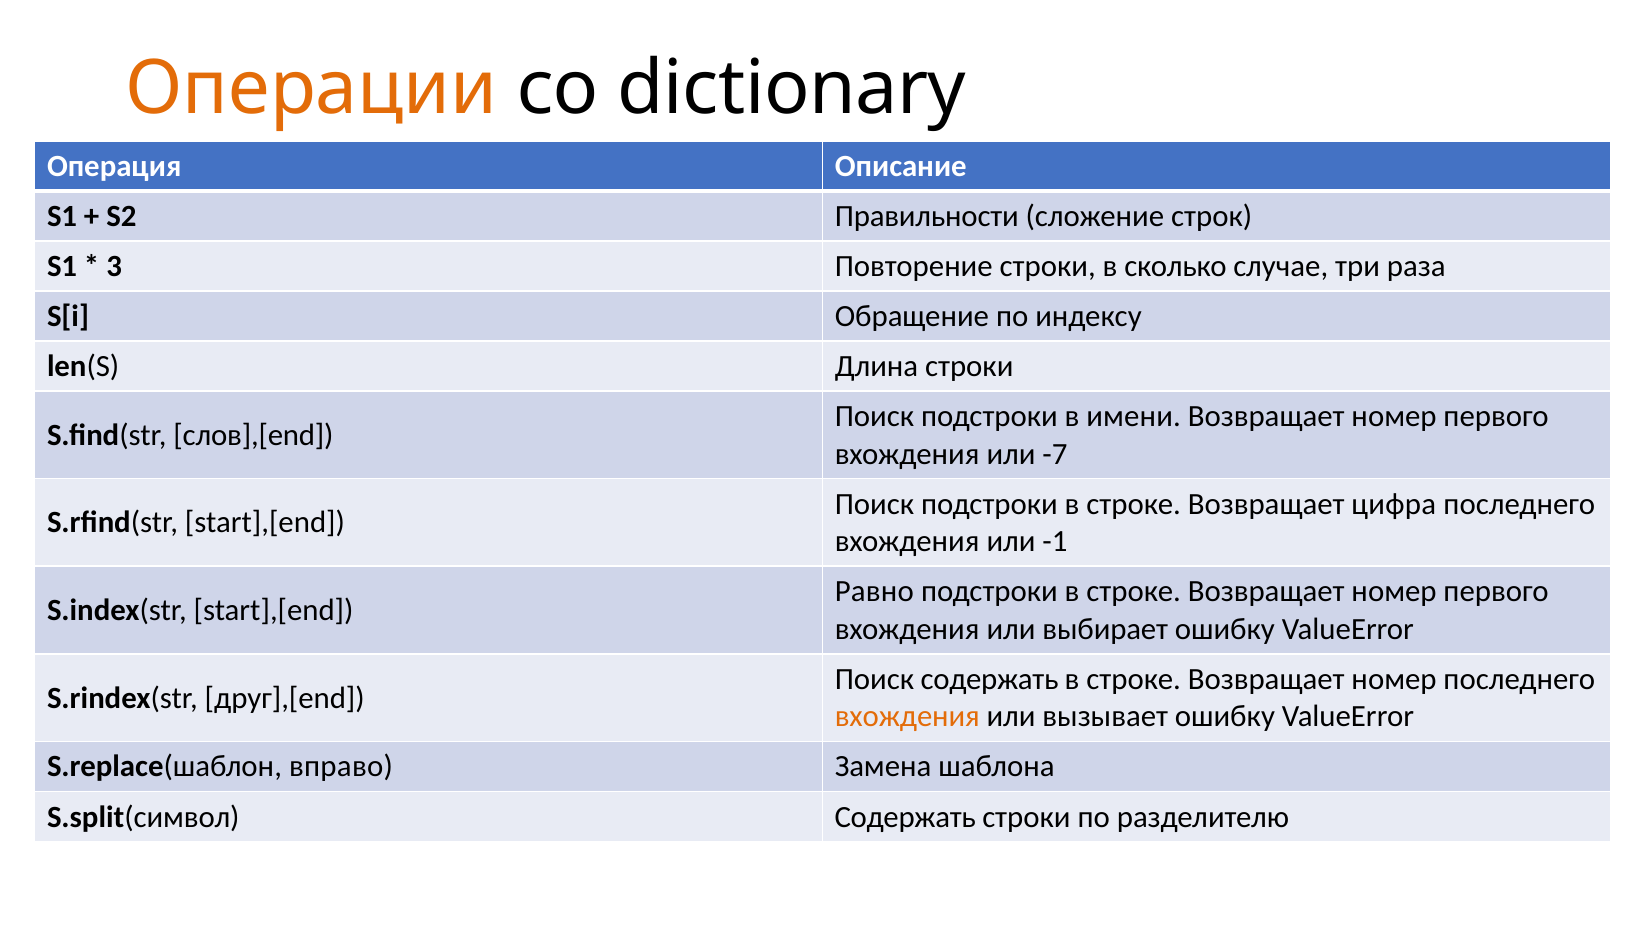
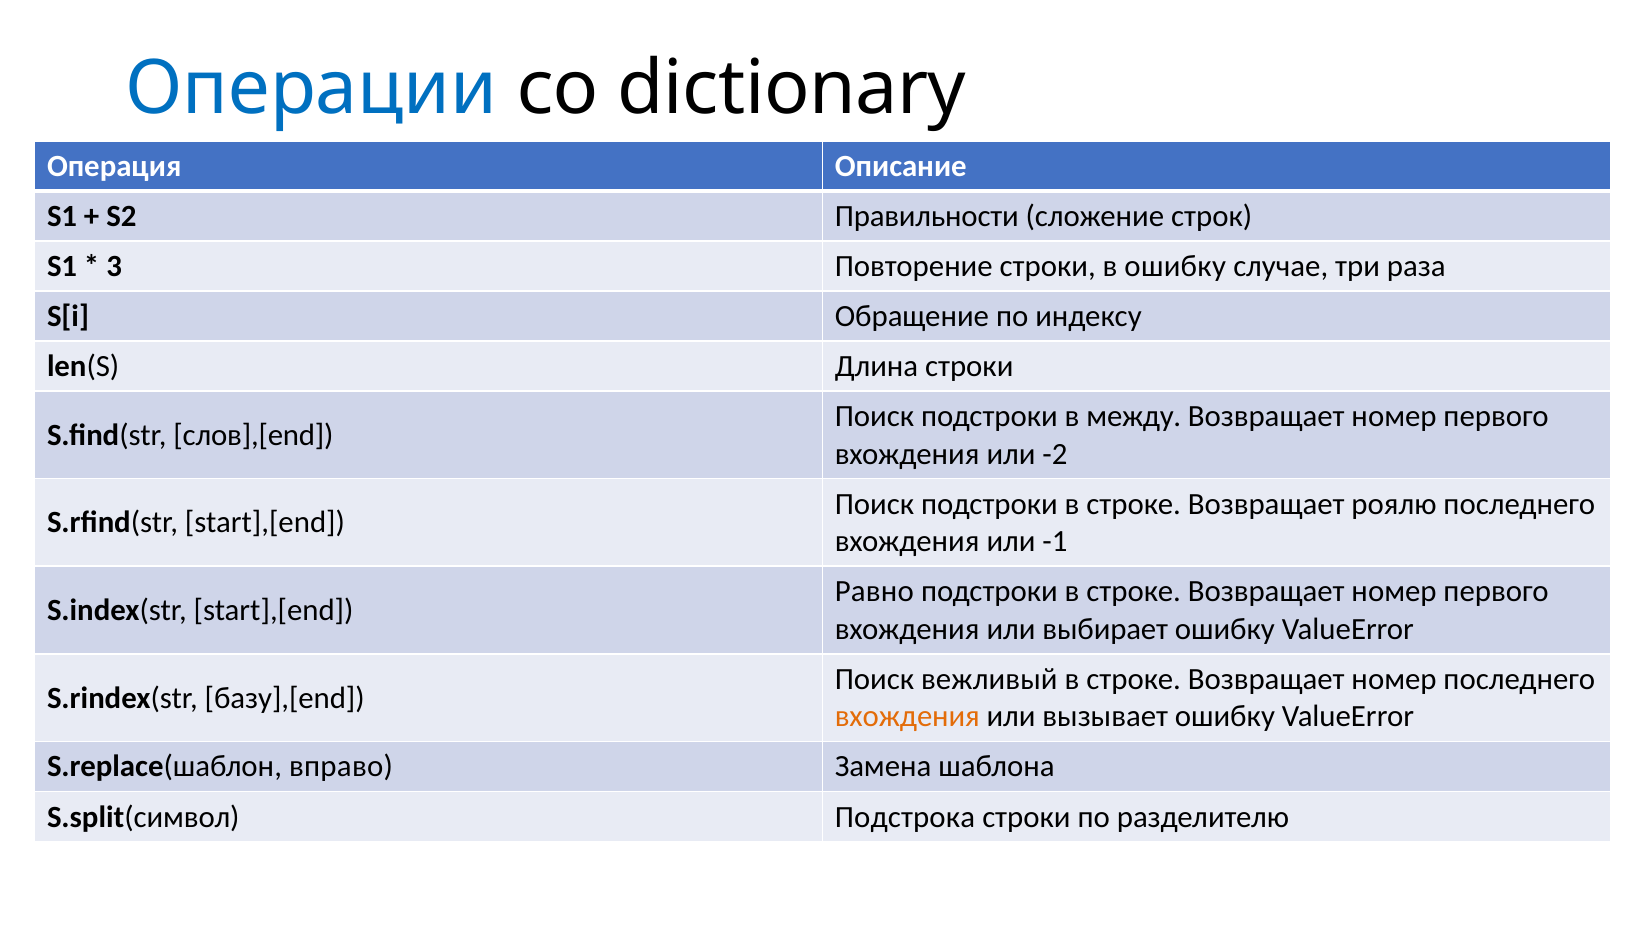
Операции colour: orange -> blue
в сколько: сколько -> ошибку
имени: имени -> между
-7: -7 -> -2
цифра: цифра -> роялю
Поиск содержать: содержать -> вежливый
друг],[end: друг],[end -> базу],[end
S.split(символ Содержать: Содержать -> Подстрока
